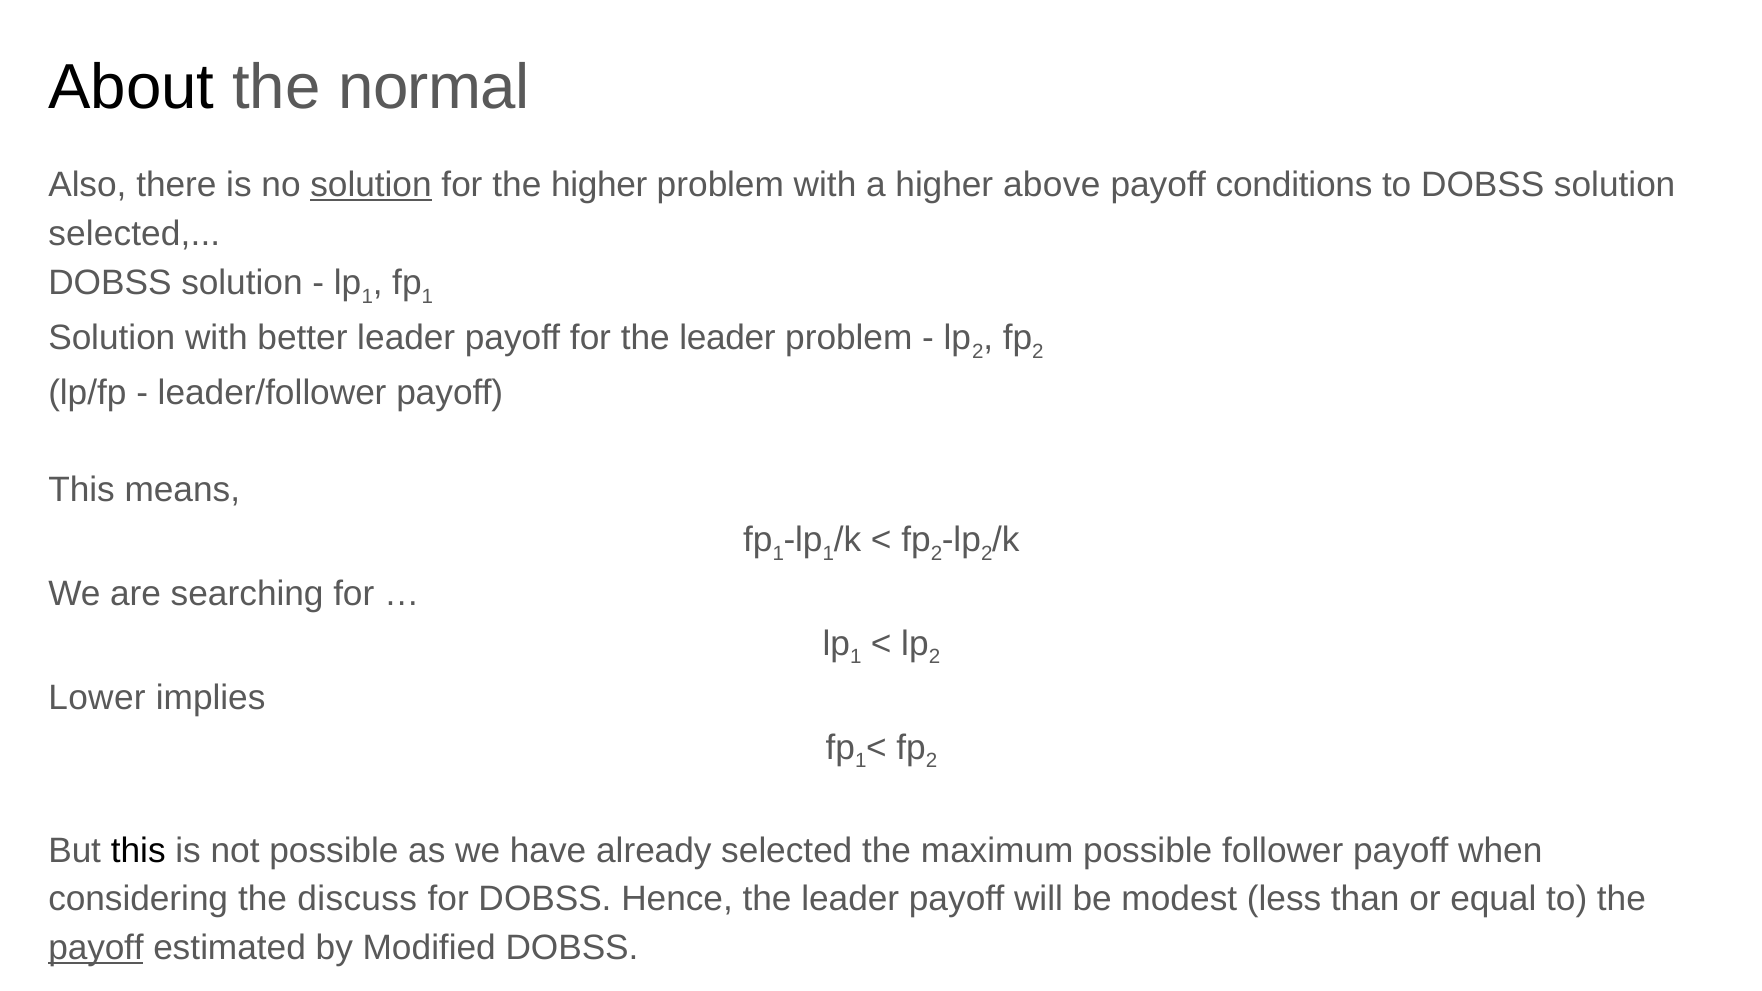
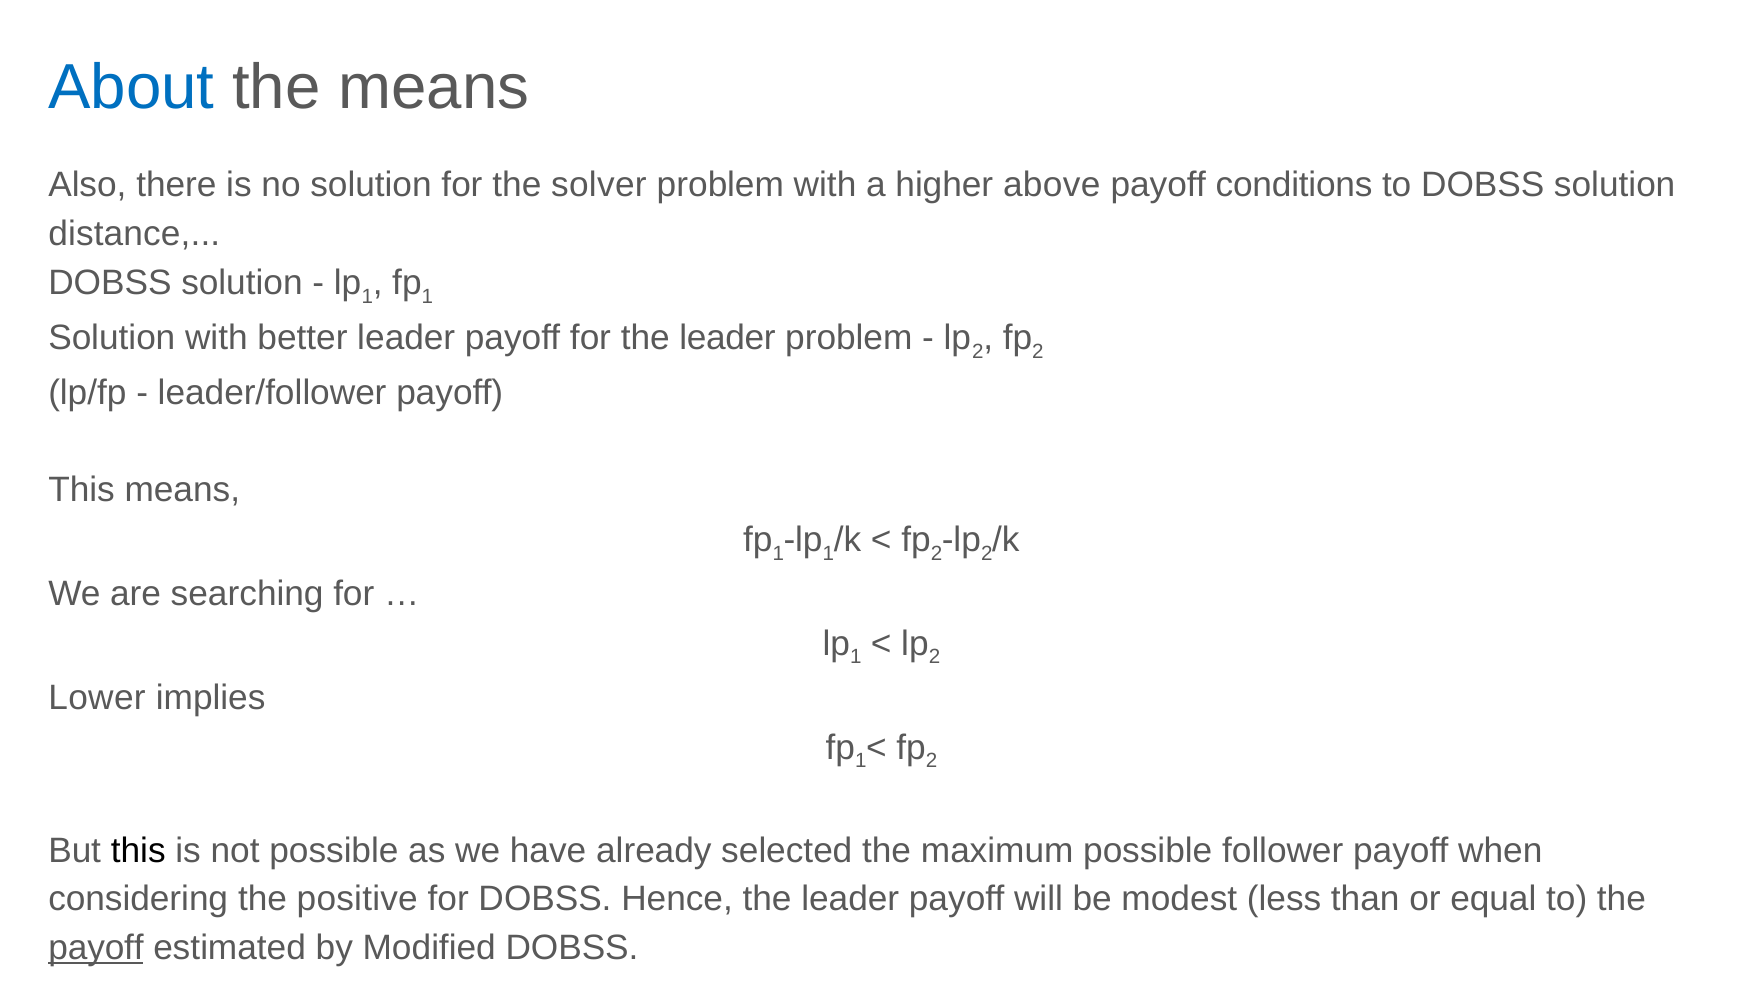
About colour: black -> blue
the normal: normal -> means
solution at (371, 185) underline: present -> none
the higher: higher -> solver
selected at (134, 234): selected -> distance
discuss: discuss -> positive
